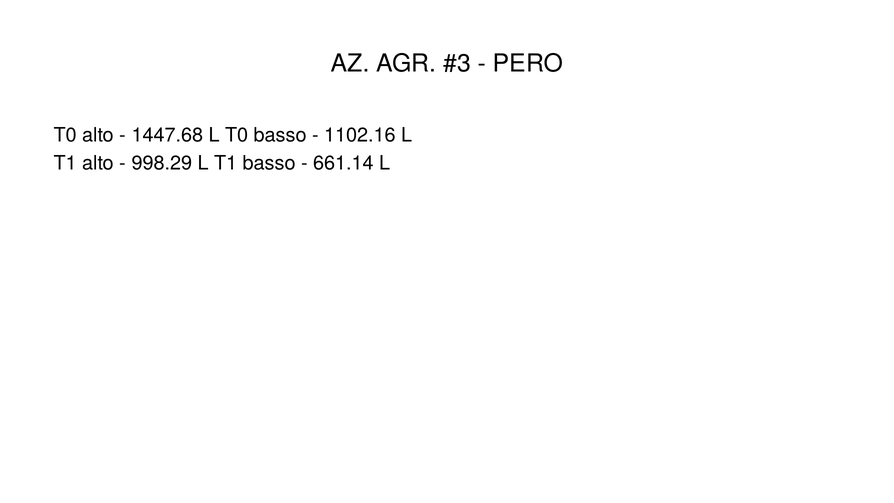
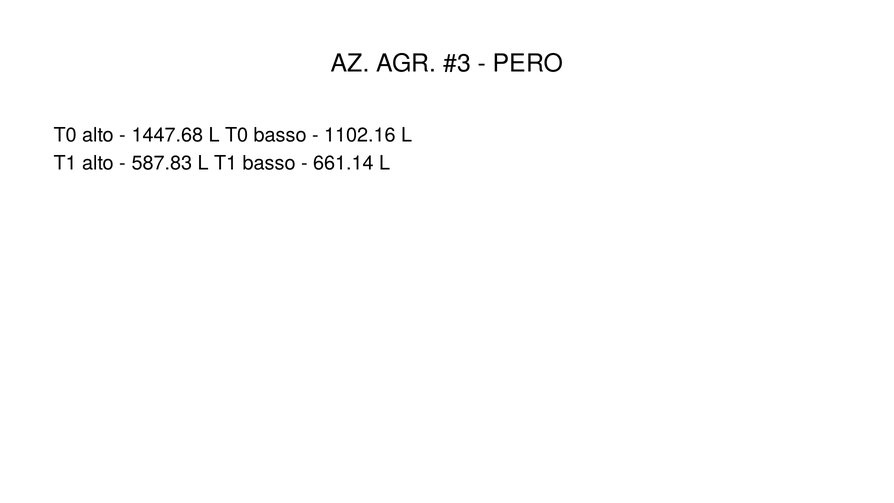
998.29: 998.29 -> 587.83
